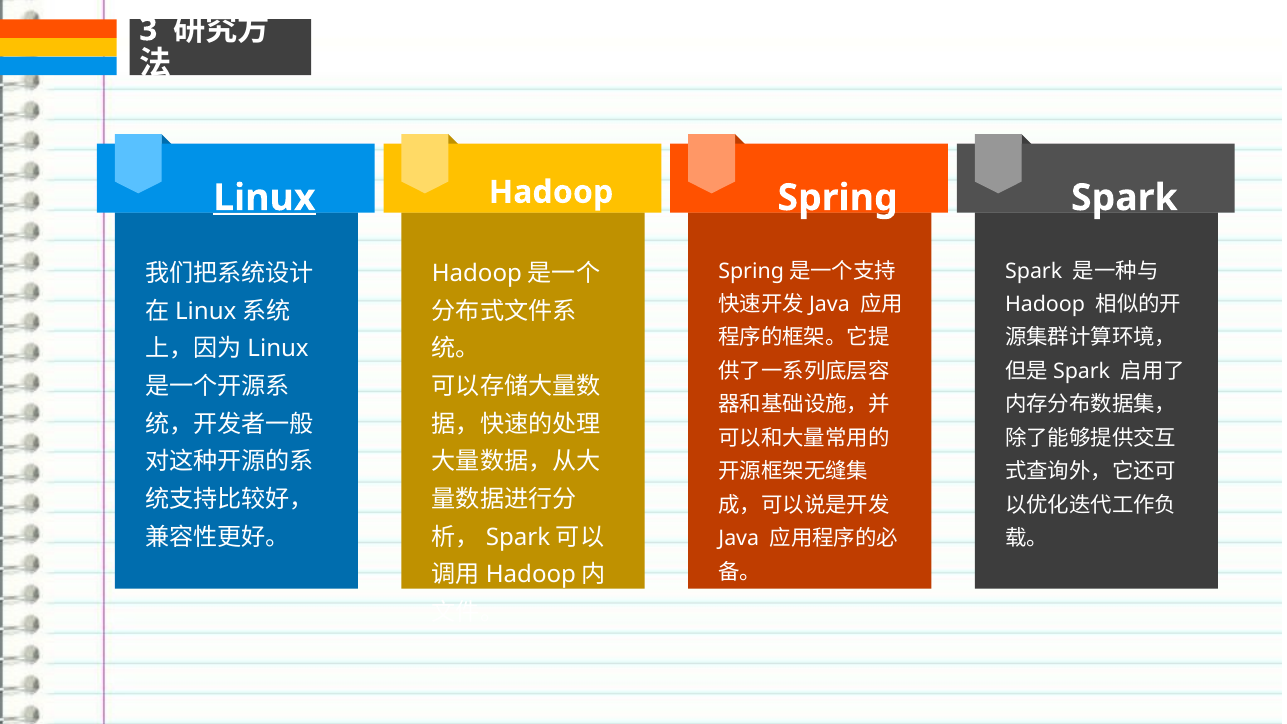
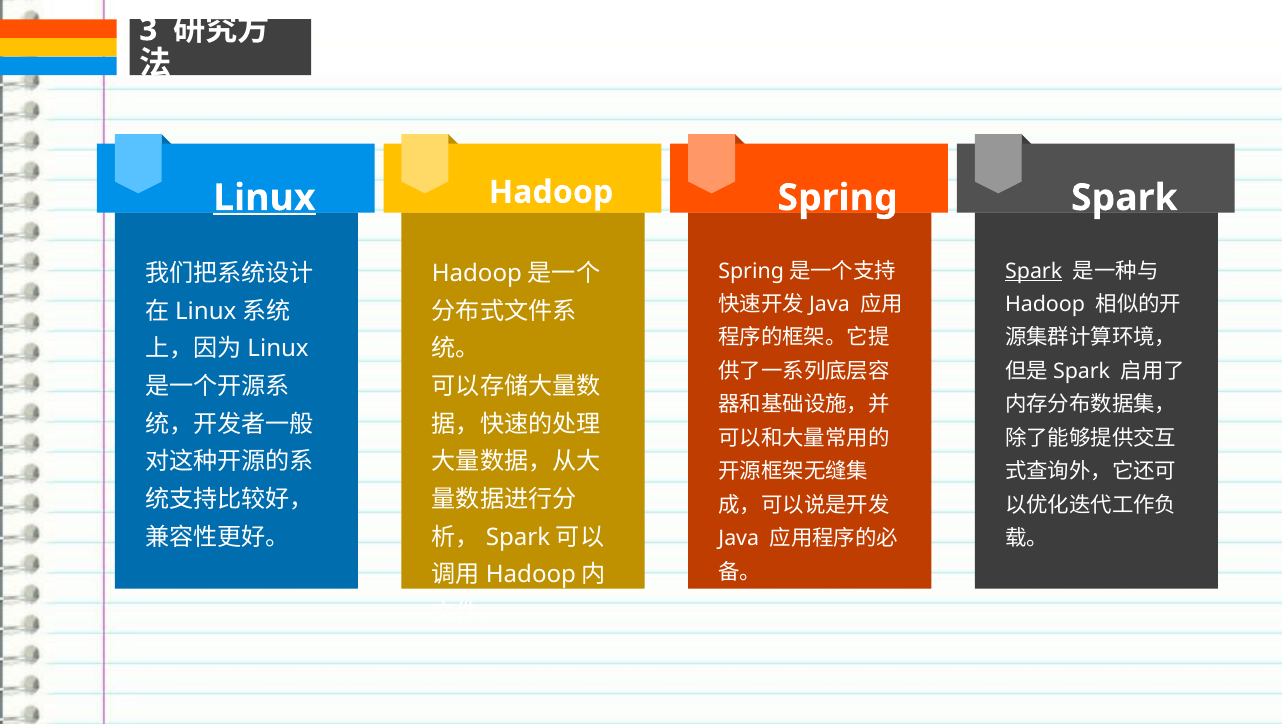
Spark at (1034, 271) underline: none -> present
